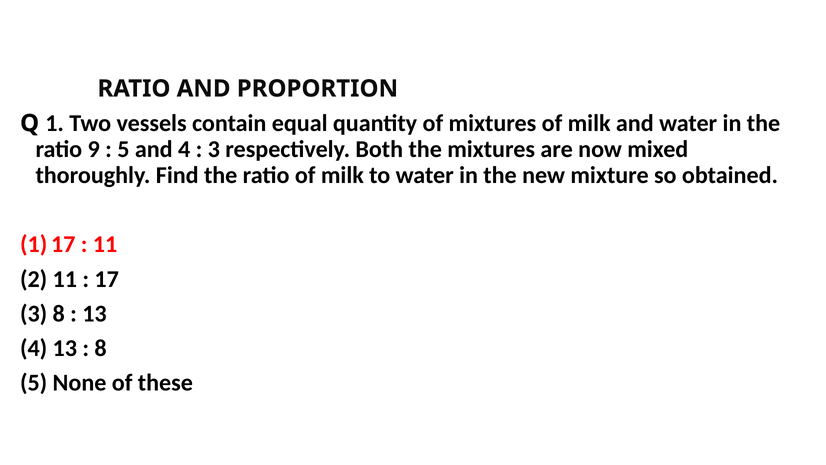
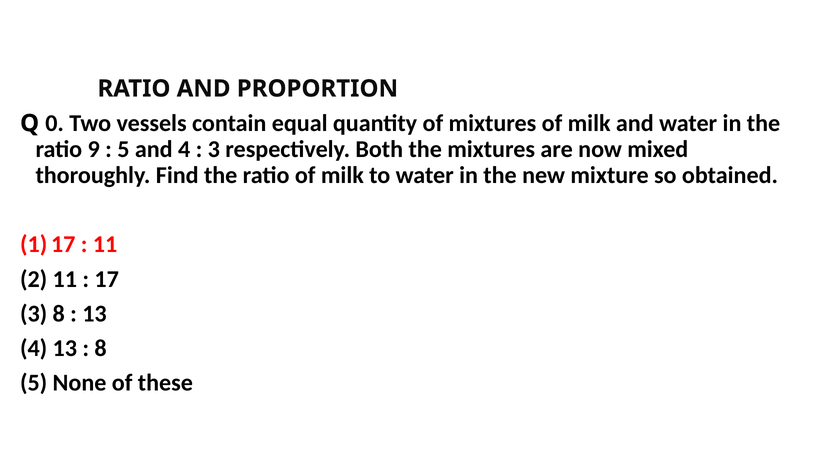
1: 1 -> 0
